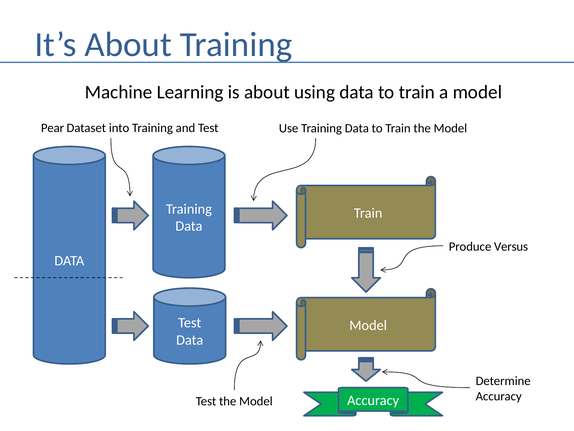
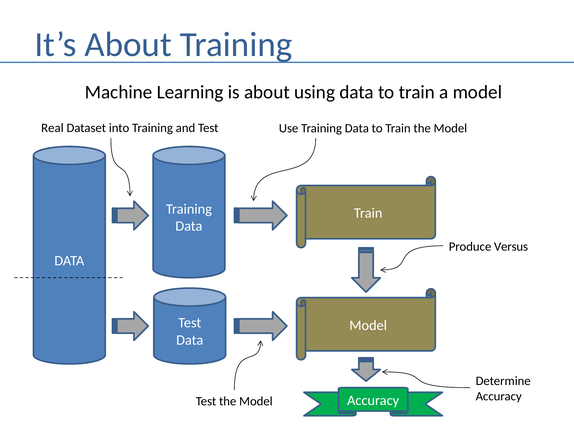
Pear: Pear -> Real
